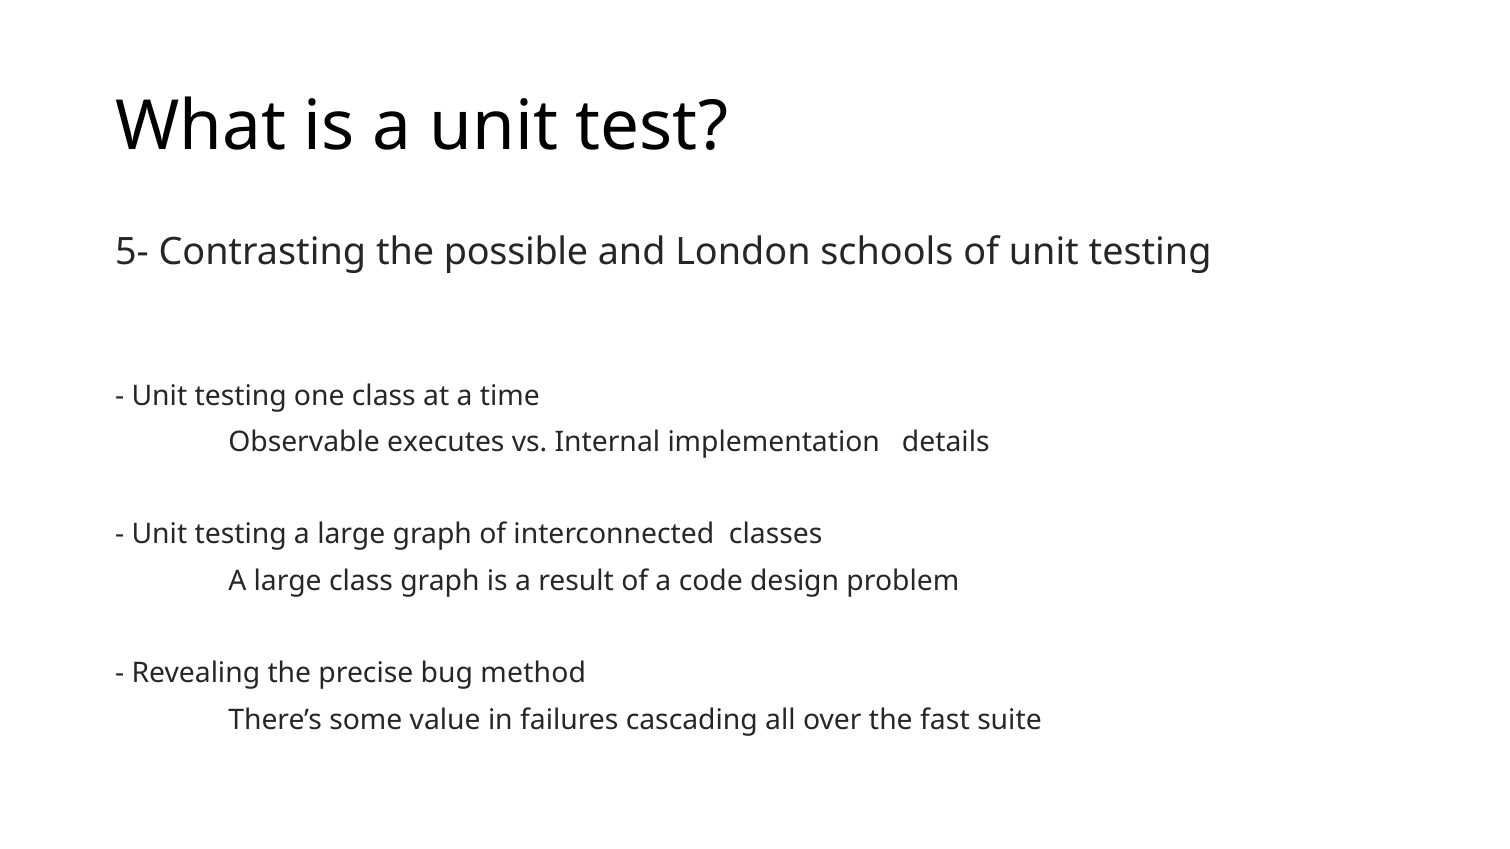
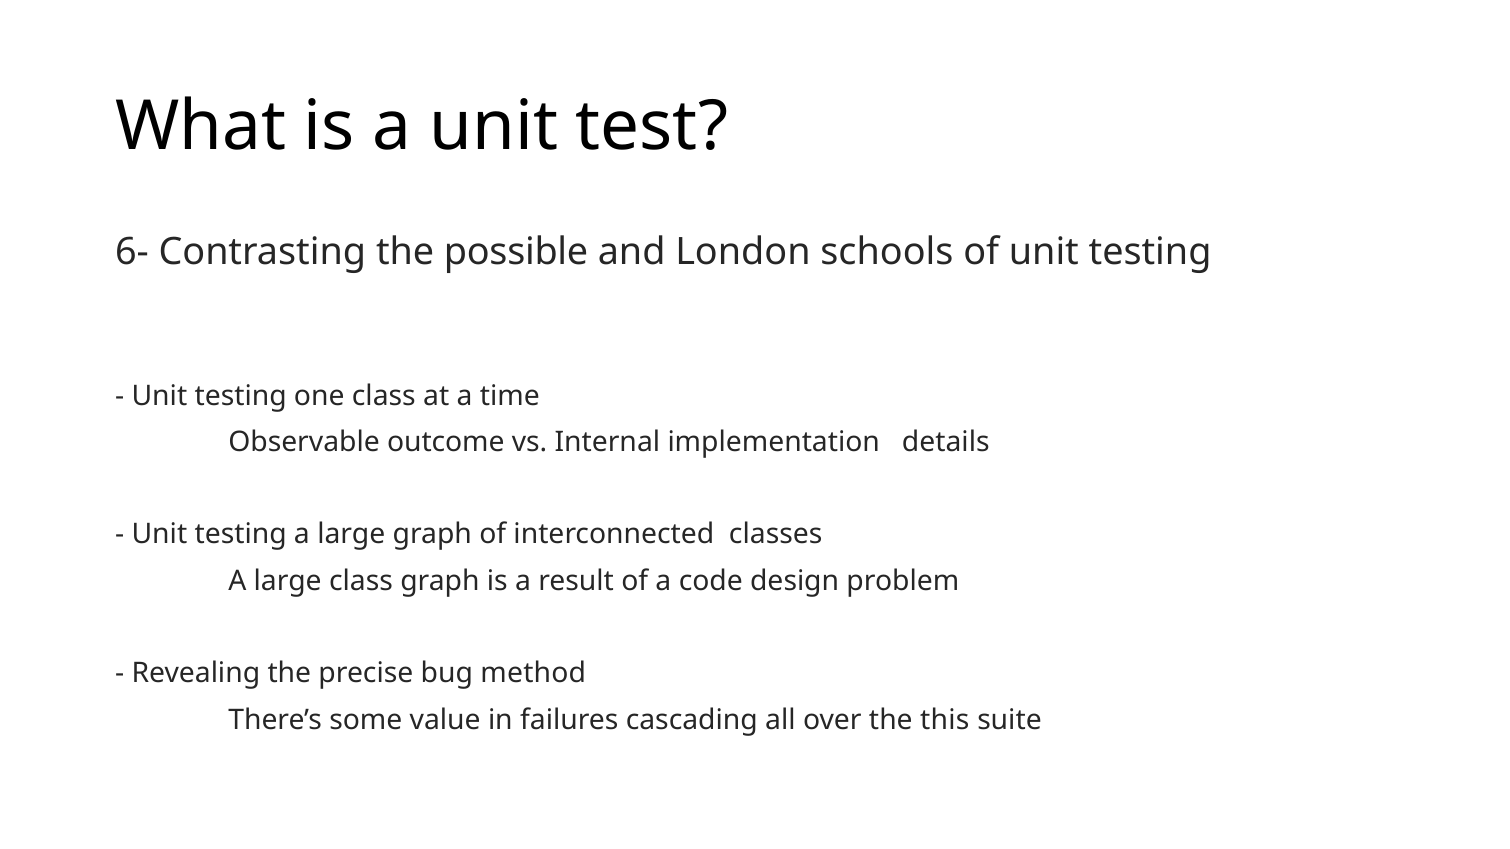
5-: 5- -> 6-
executes: executes -> outcome
fast: fast -> this
